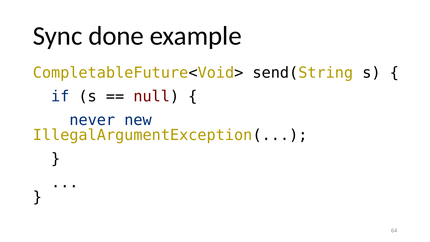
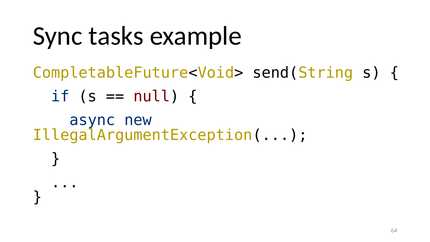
done: done -> tasks
never: never -> async
